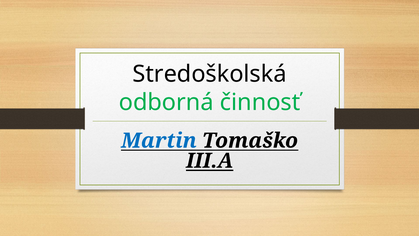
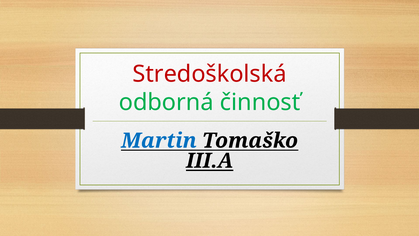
Stredoškolská colour: black -> red
